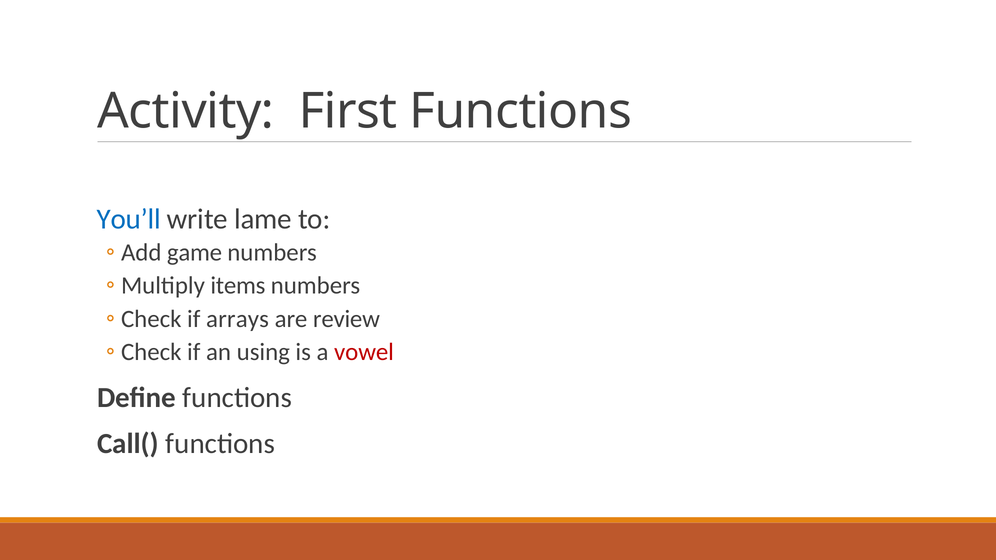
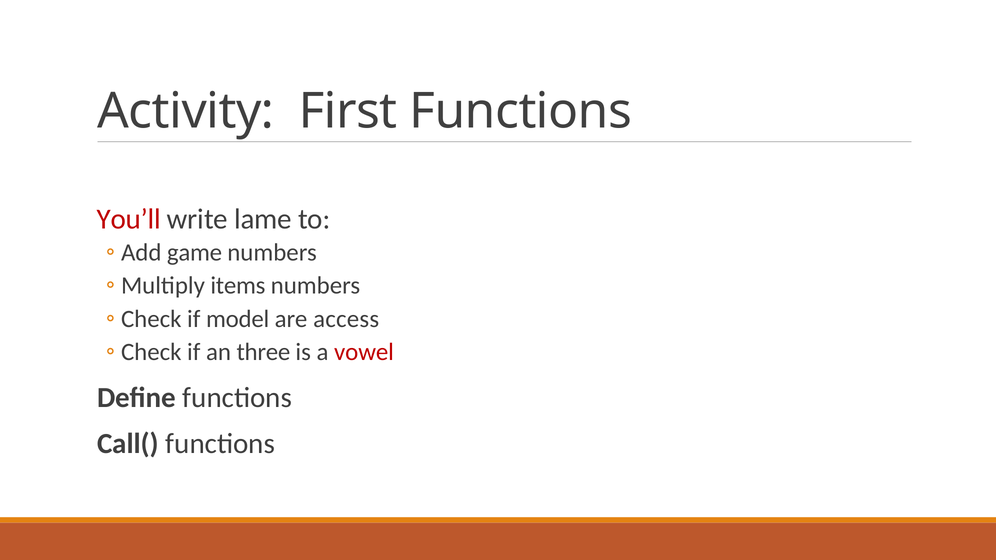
You’ll colour: blue -> red
arrays: arrays -> model
review: review -> access
using: using -> three
